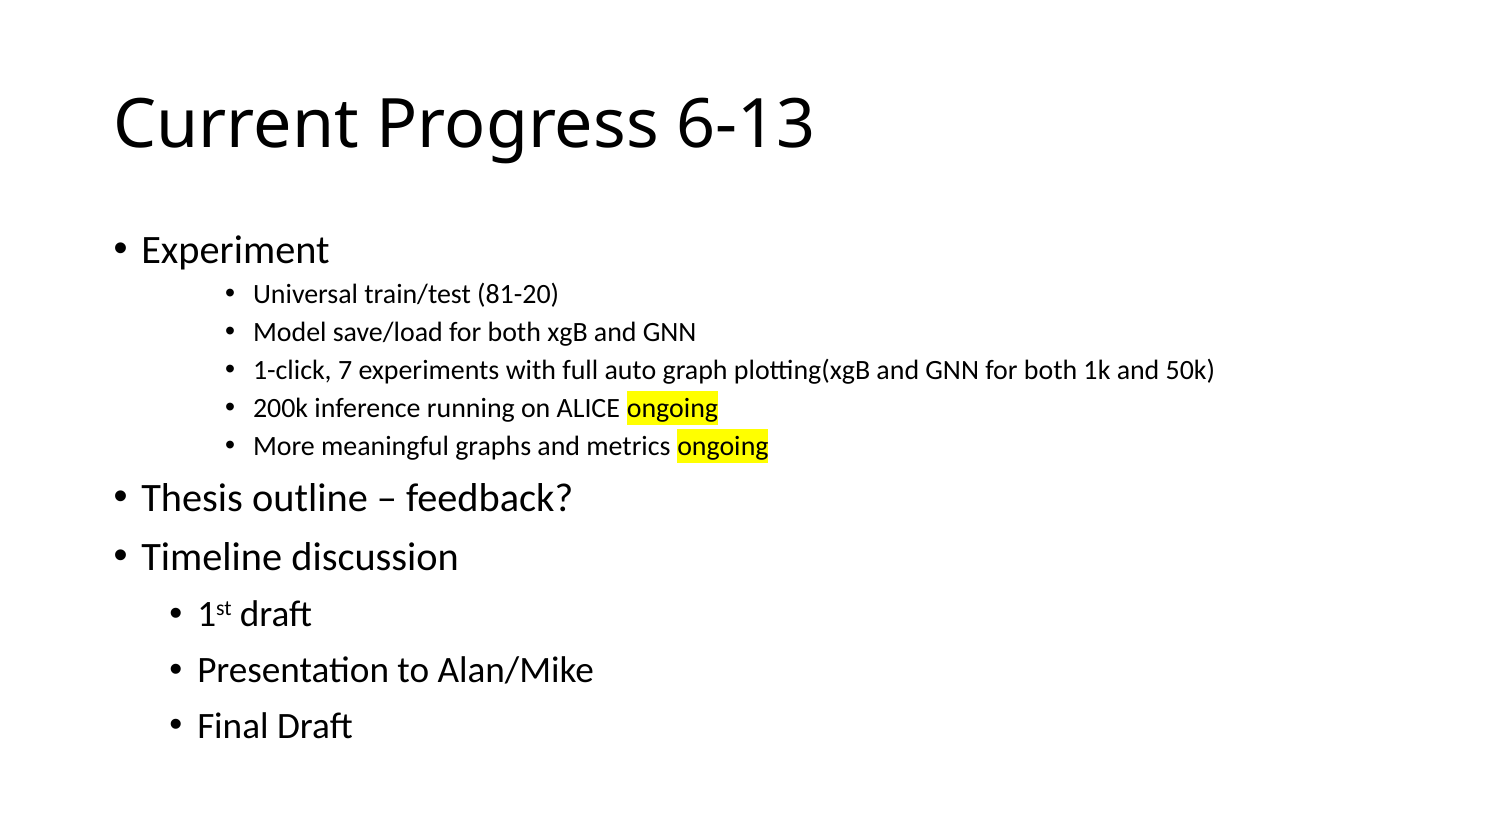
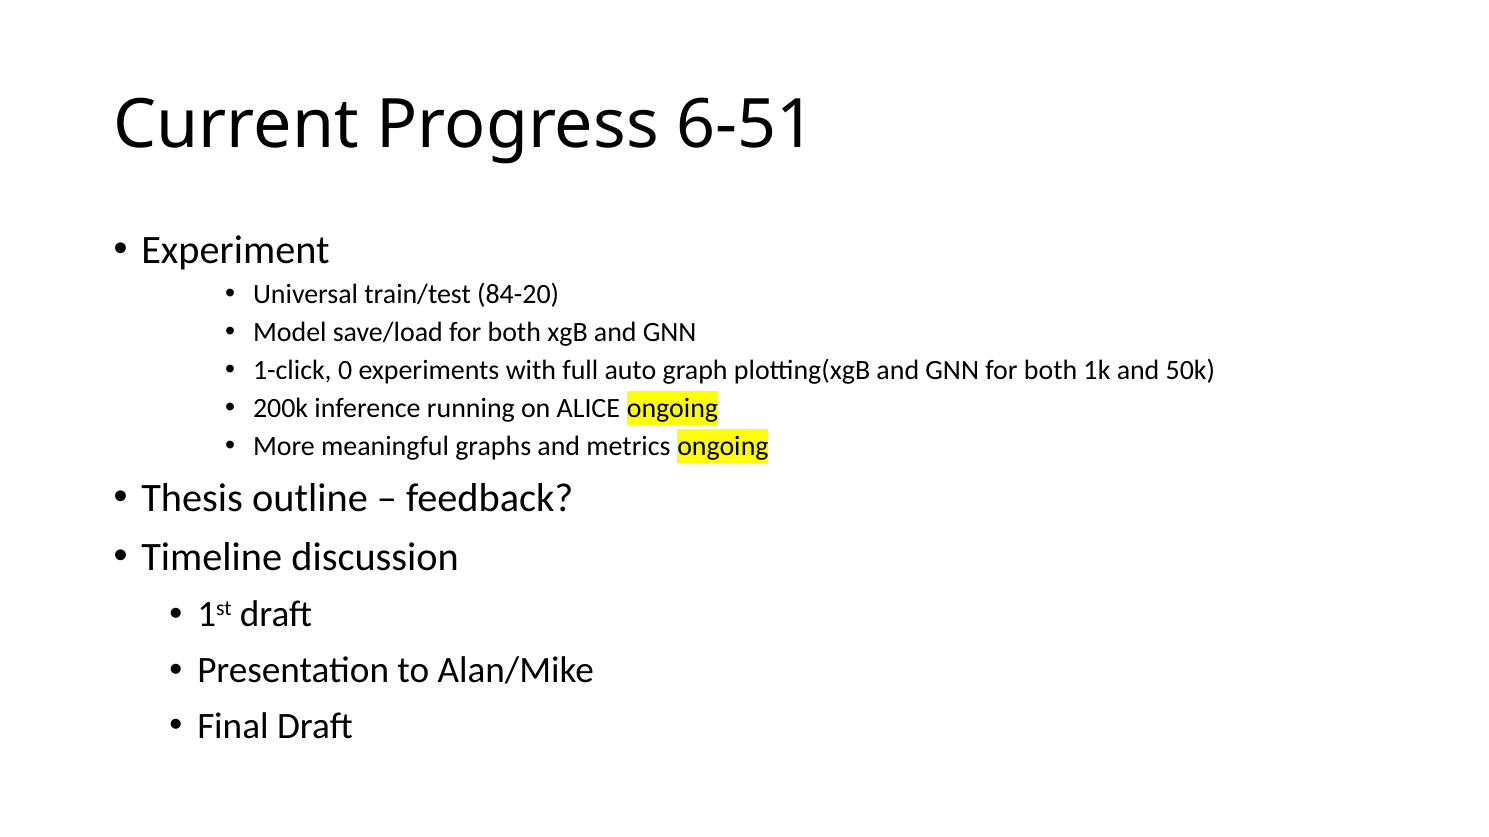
6-13: 6-13 -> 6-51
81-20: 81-20 -> 84-20
7: 7 -> 0
